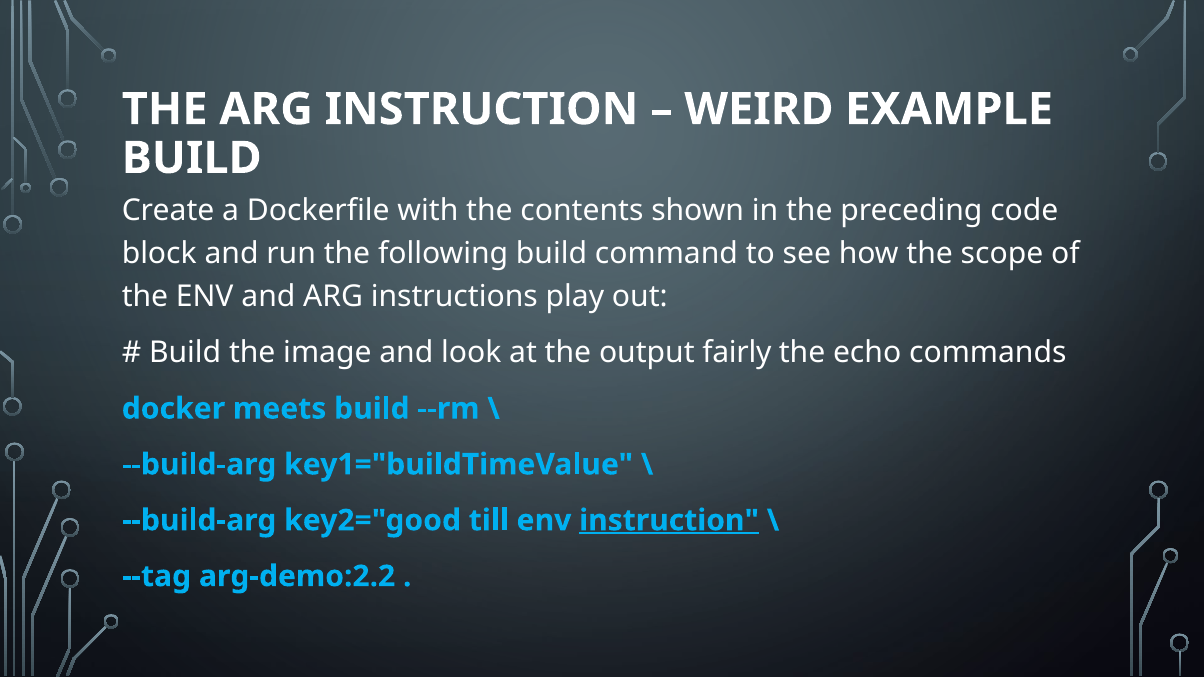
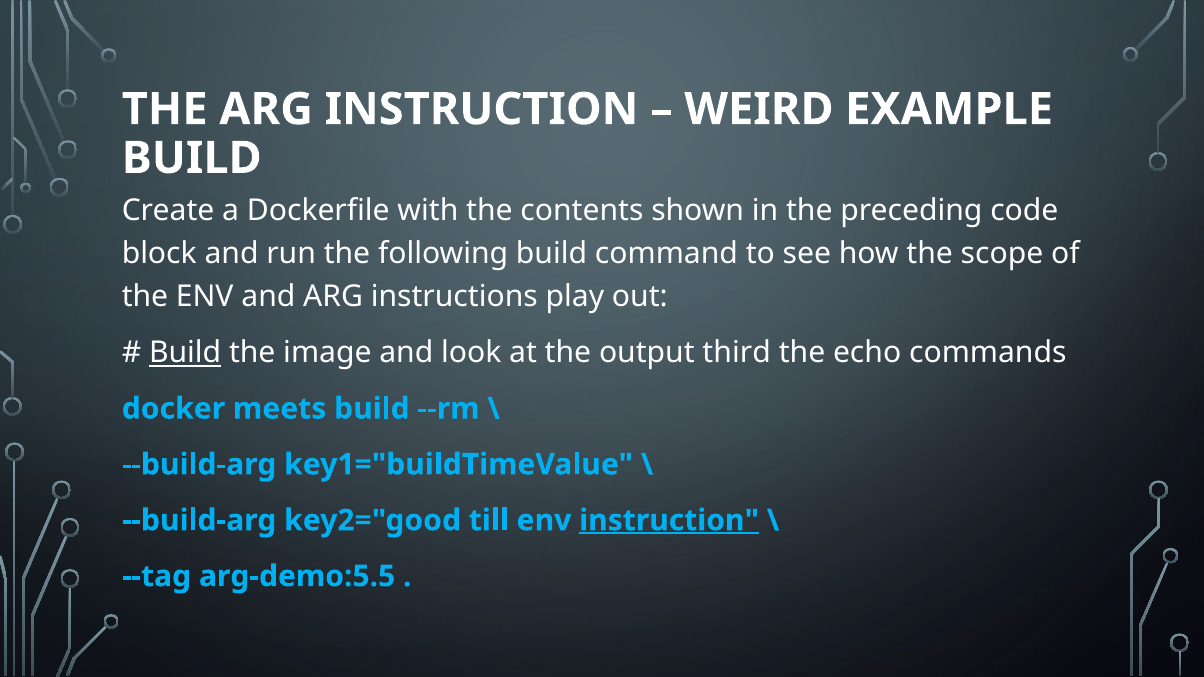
Build at (185, 353) underline: none -> present
fairly: fairly -> third
arg-demo:2.2: arg-demo:2.2 -> arg-demo:5.5
